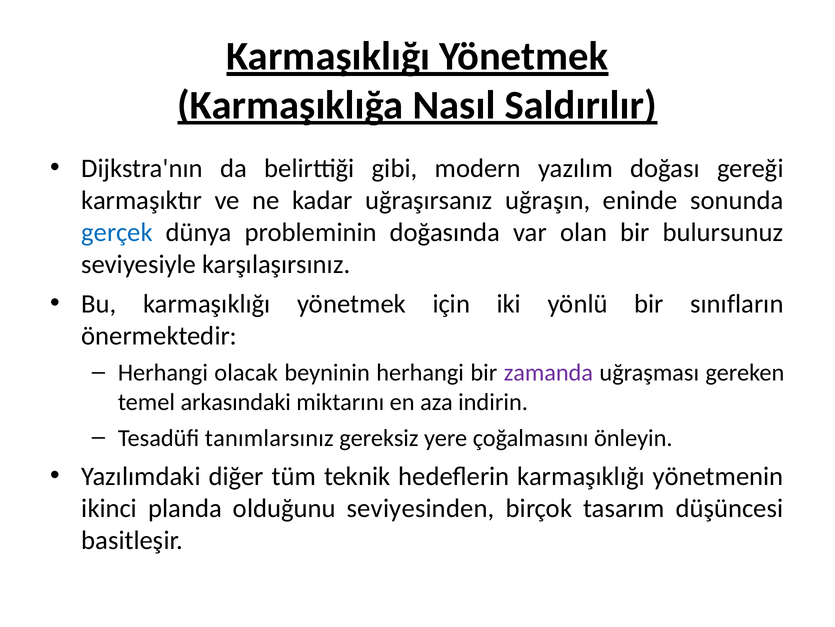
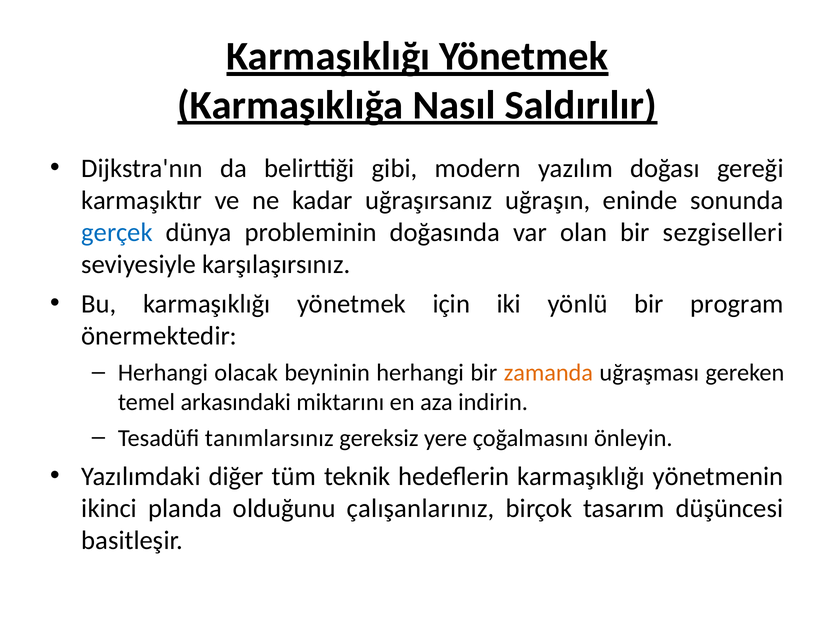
bulursunuz: bulursunuz -> sezgiselleri
sınıfların: sınıfların -> program
zamanda colour: purple -> orange
seviyesinden: seviyesinden -> çalışanlarınız
